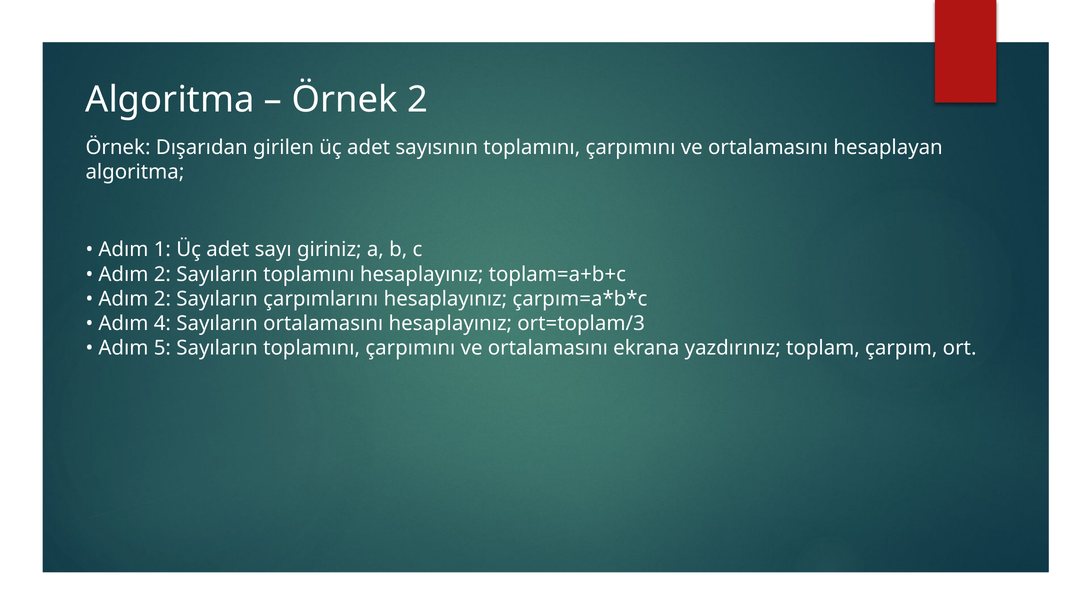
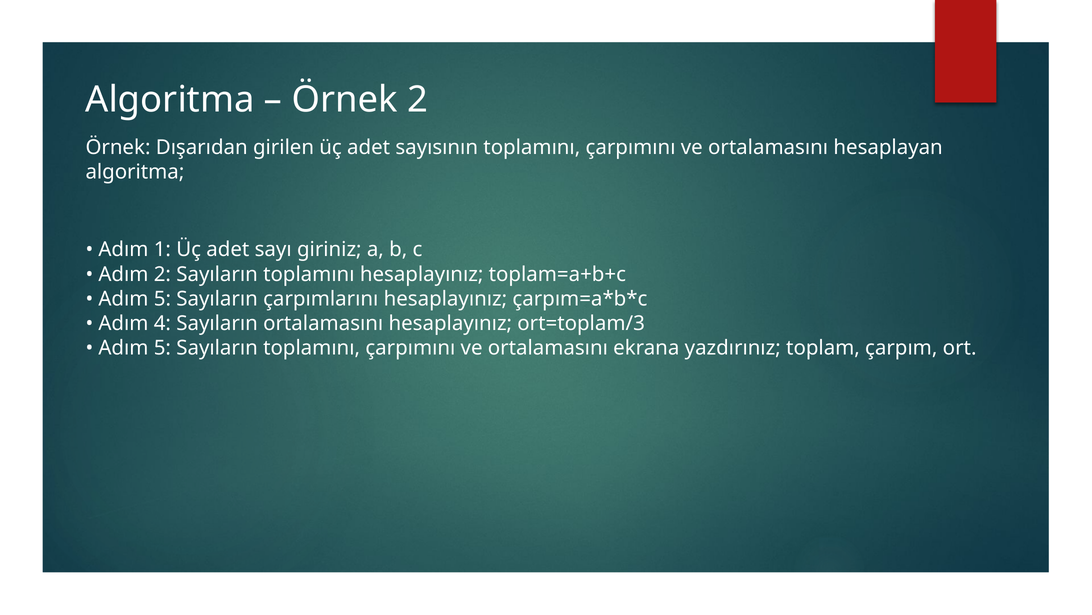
2 at (162, 299): 2 -> 5
